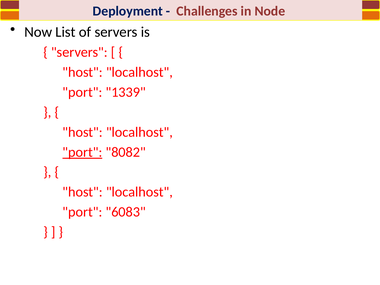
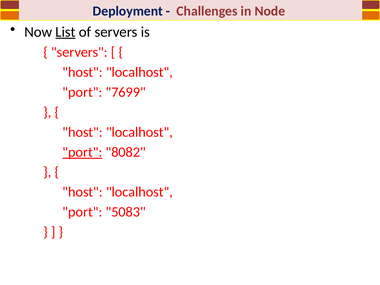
List underline: none -> present
1339: 1339 -> 7699
6083: 6083 -> 5083
